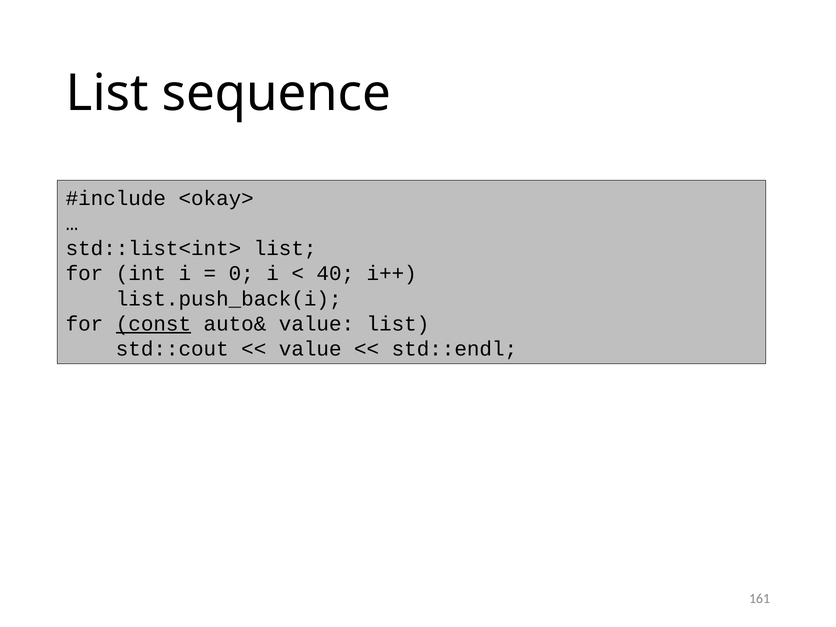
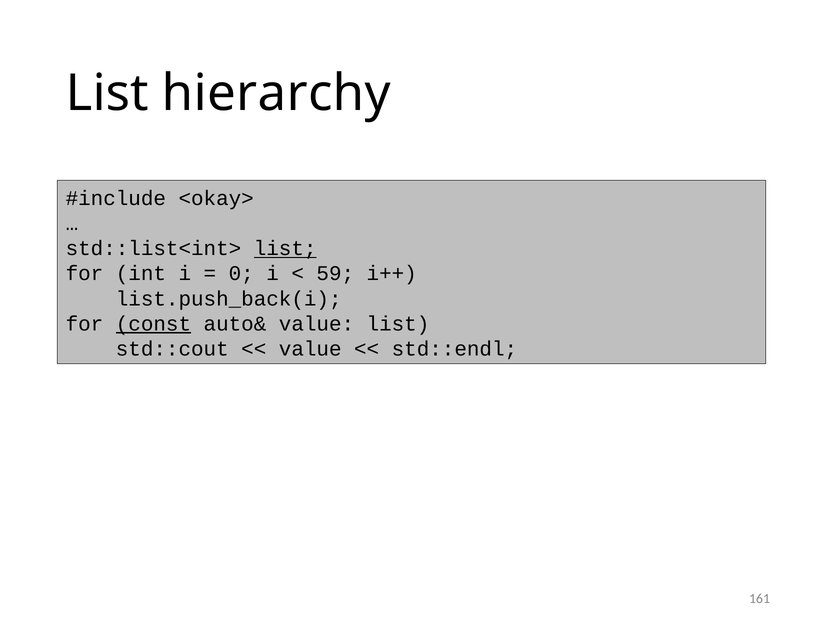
sequence: sequence -> hierarchy
list at (285, 248) underline: none -> present
40: 40 -> 59
